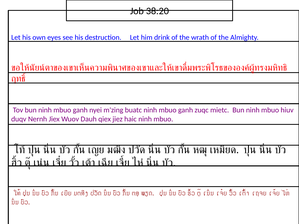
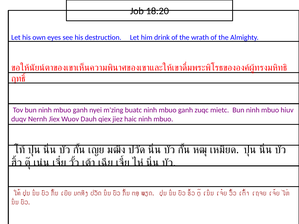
38:20: 38:20 -> 18:20
